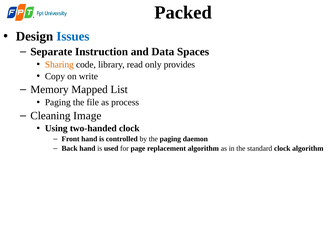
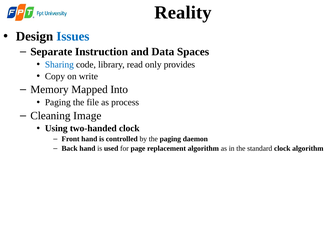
Packed: Packed -> Reality
Sharing colour: orange -> blue
List: List -> Into
